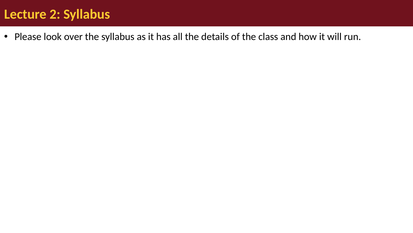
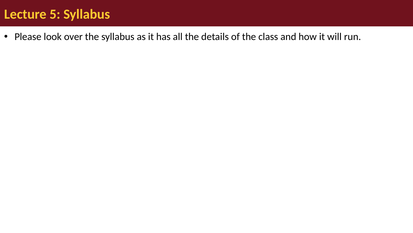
2: 2 -> 5
